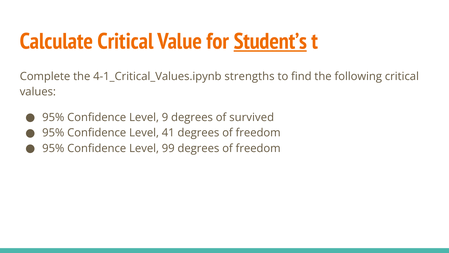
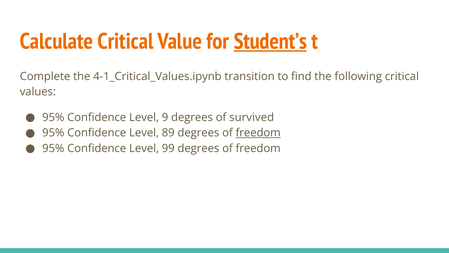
strengths: strengths -> transition
41: 41 -> 89
freedom at (258, 133) underline: none -> present
